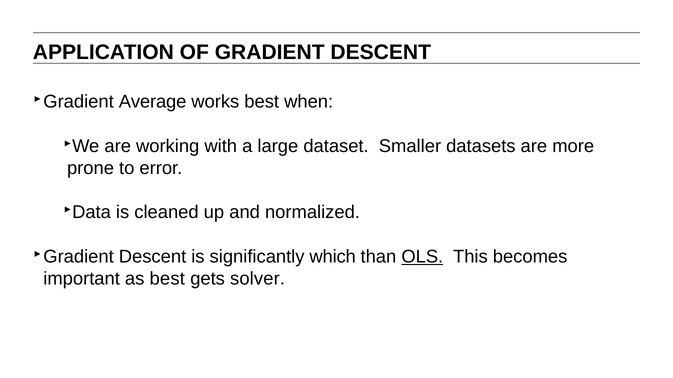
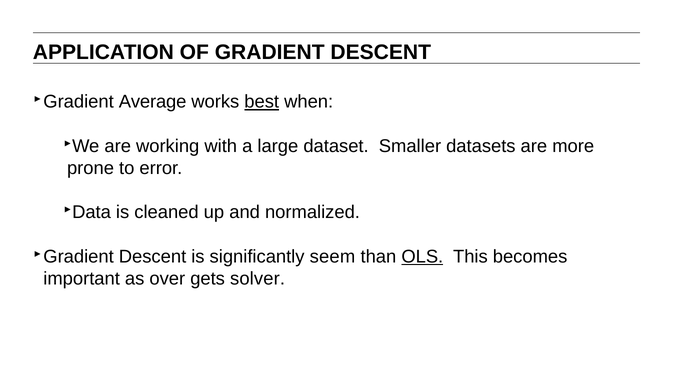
best at (262, 102) underline: none -> present
which: which -> seem
as best: best -> over
